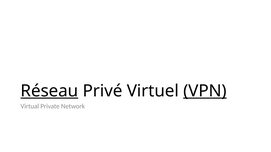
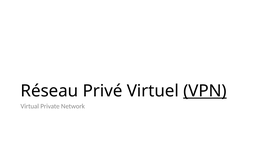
Réseau underline: present -> none
